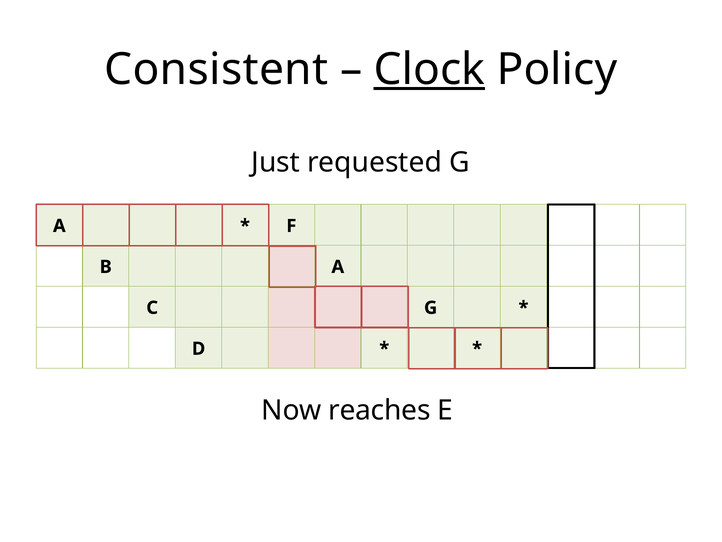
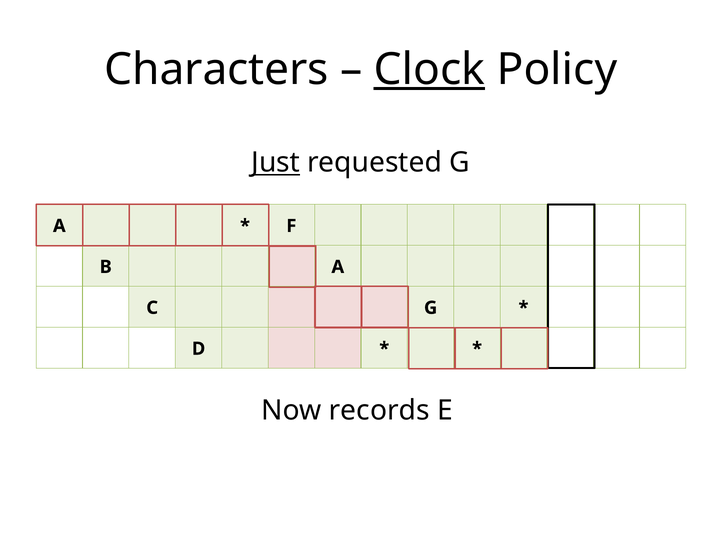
Consistent: Consistent -> Characters
Just underline: none -> present
reaches: reaches -> records
